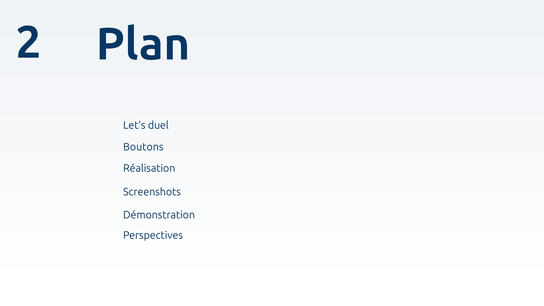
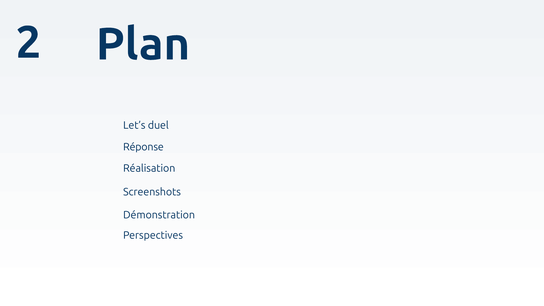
Boutons: Boutons -> Réponse
